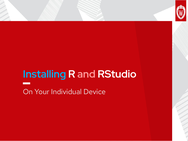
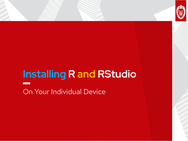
and colour: pink -> yellow
